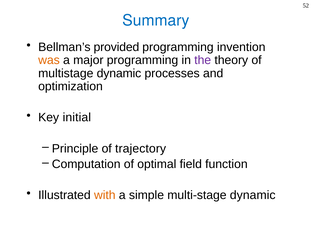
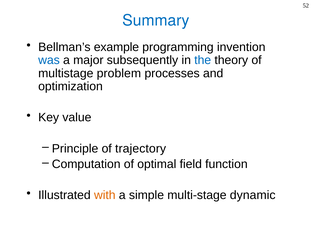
provided: provided -> example
was colour: orange -> blue
major programming: programming -> subsequently
the colour: purple -> blue
multistage dynamic: dynamic -> problem
initial: initial -> value
